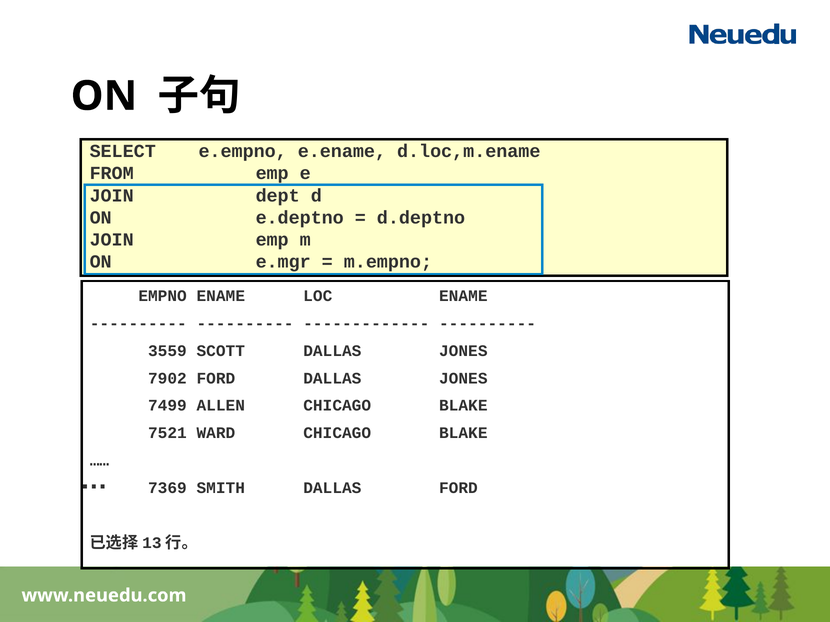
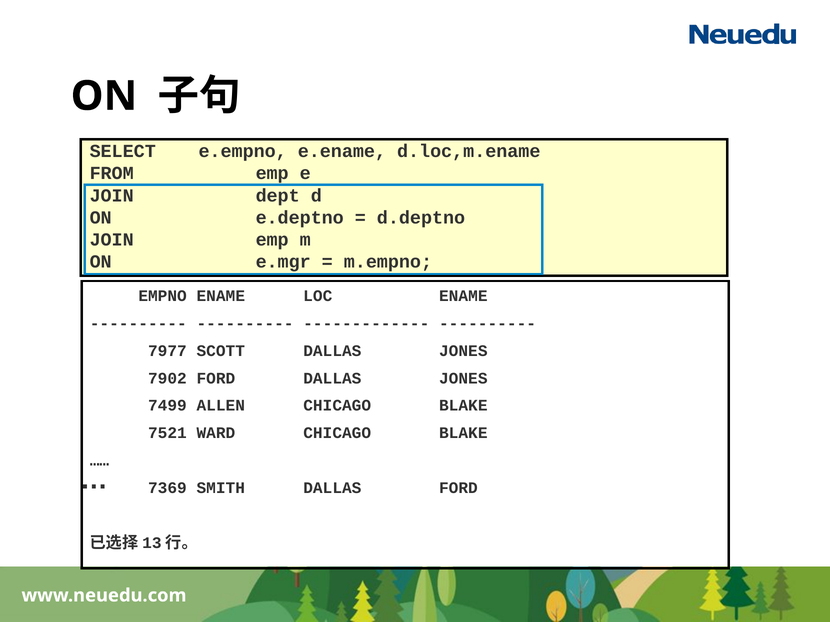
3559: 3559 -> 7977
